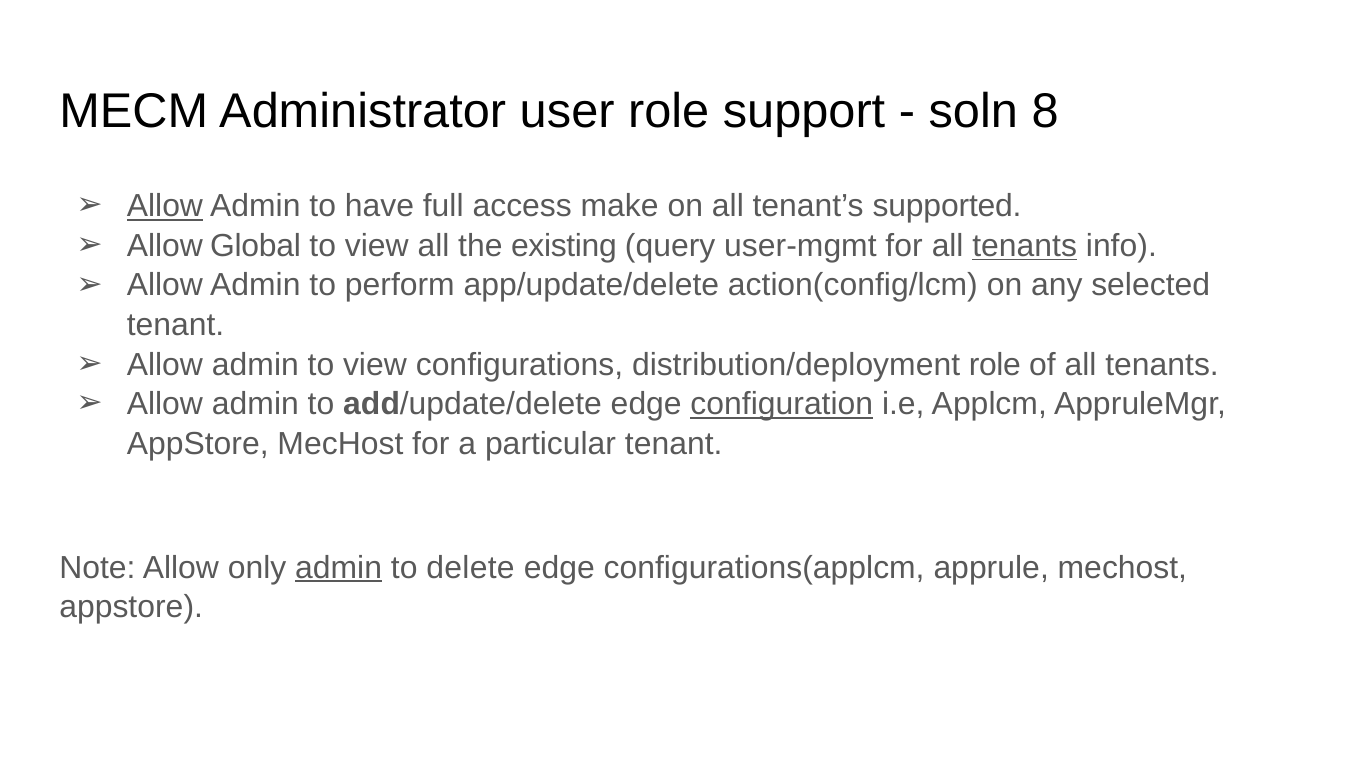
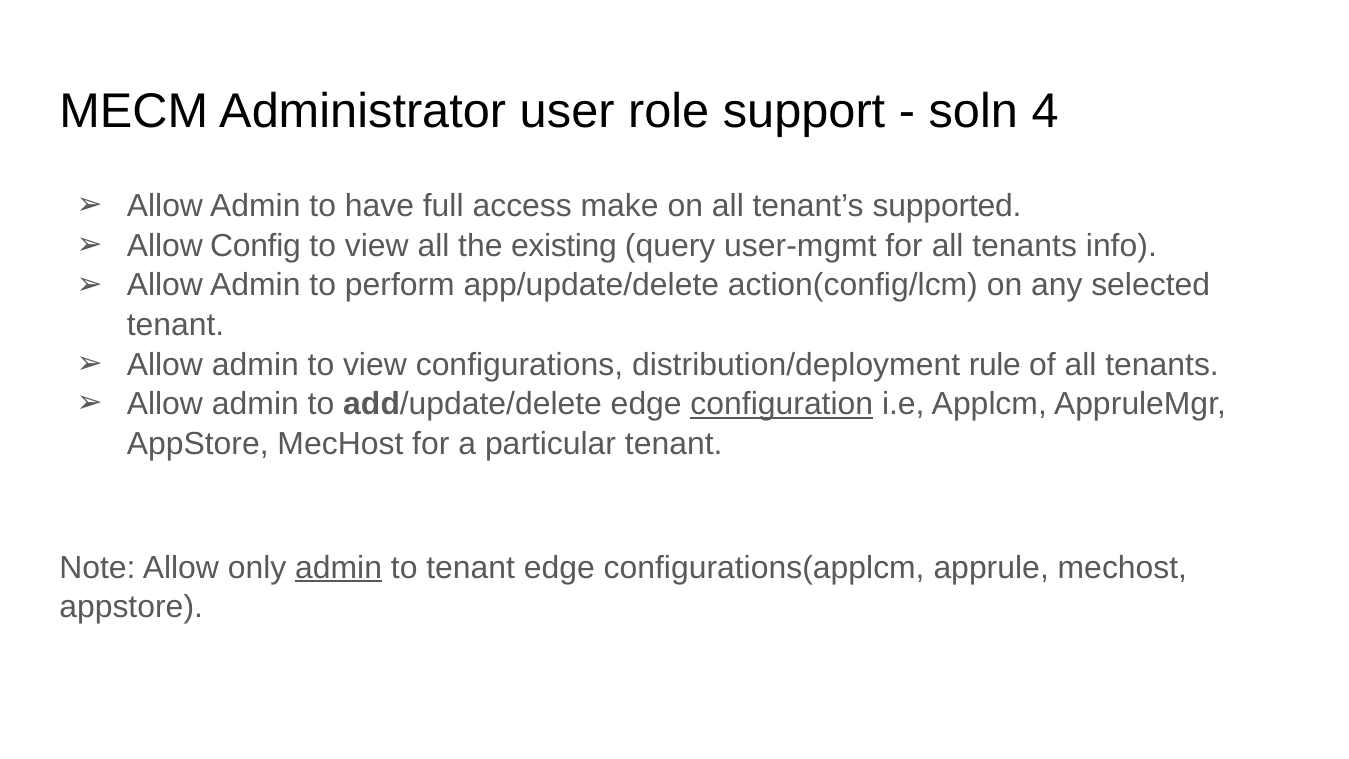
8: 8 -> 4
Allow at (165, 206) underline: present -> none
Global: Global -> Config
tenants at (1025, 246) underline: present -> none
distribution/deployment role: role -> rule
to delete: delete -> tenant
